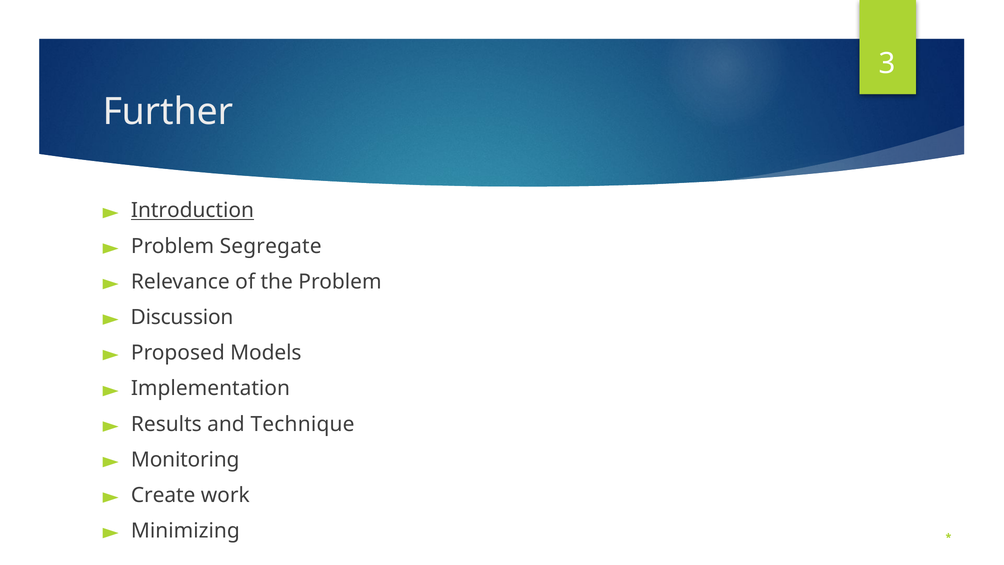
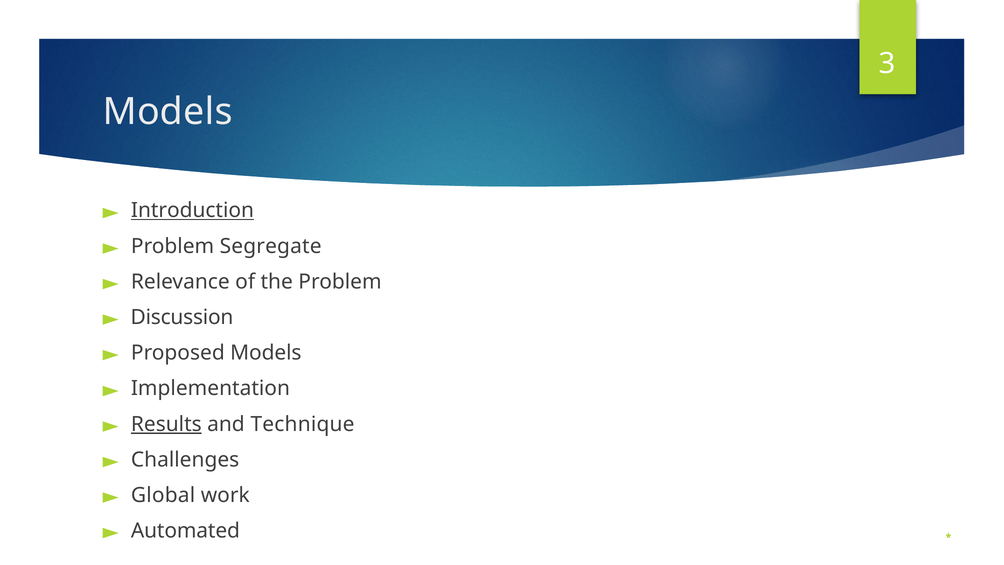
Further at (168, 112): Further -> Models
Results underline: none -> present
Monitoring: Monitoring -> Challenges
Create: Create -> Global
Minimizing: Minimizing -> Automated
